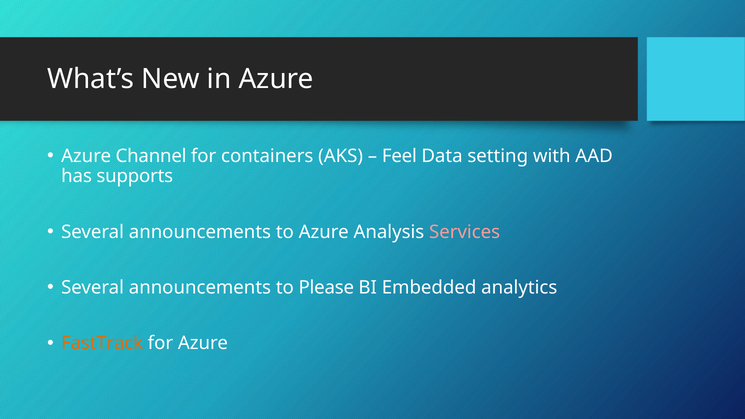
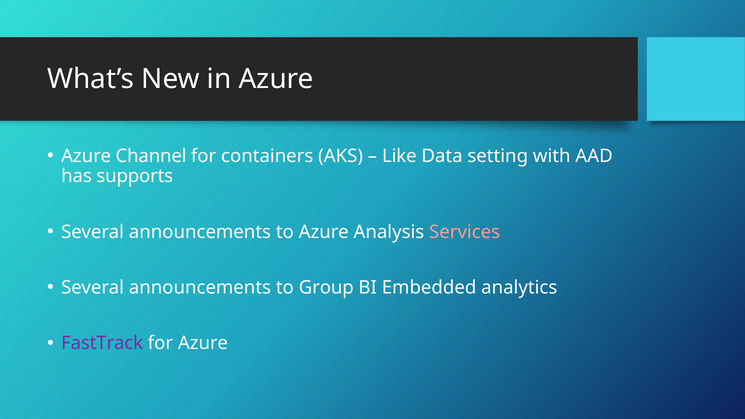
Feel: Feel -> Like
Please: Please -> Group
FastTrack colour: orange -> purple
